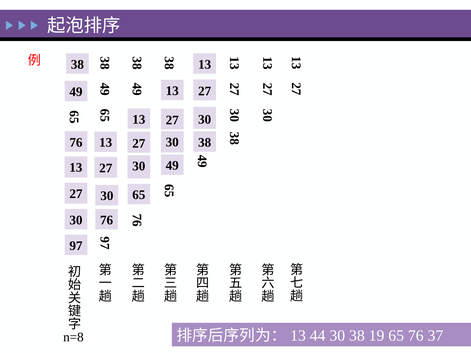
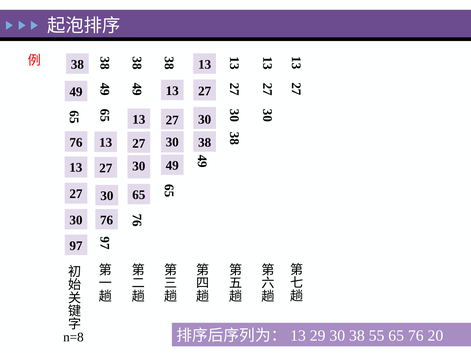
44: 44 -> 29
19: 19 -> 55
37: 37 -> 20
